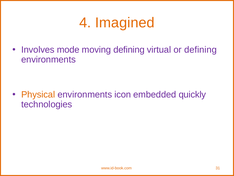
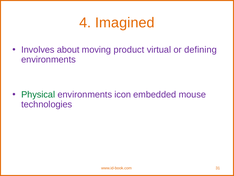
mode: mode -> about
moving defining: defining -> product
Physical colour: orange -> green
quickly: quickly -> mouse
